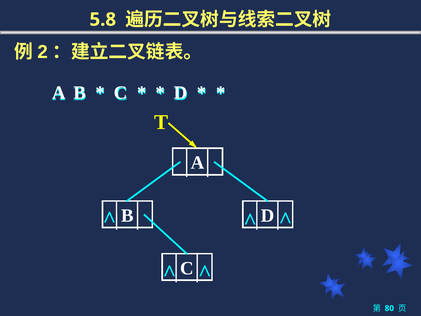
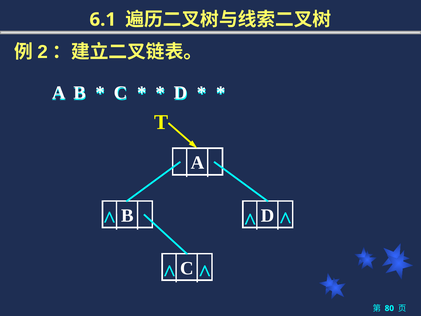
5.8: 5.8 -> 6.1
